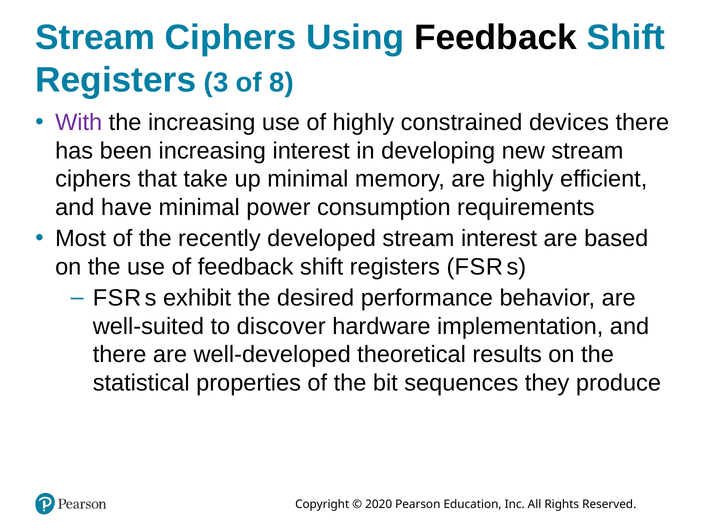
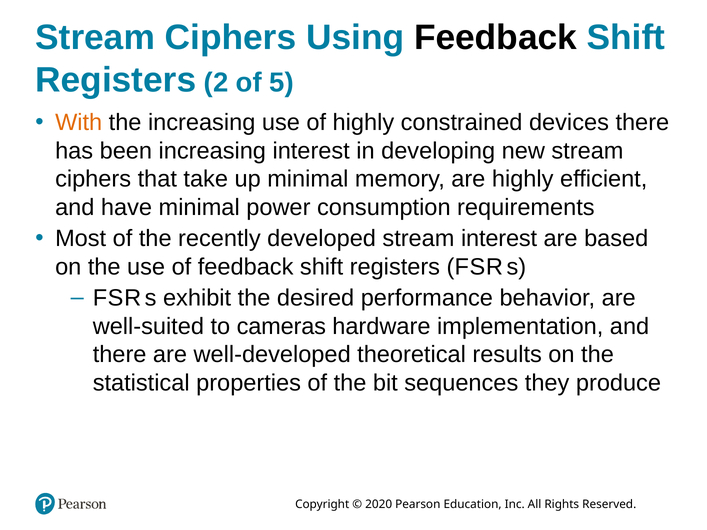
3: 3 -> 2
8: 8 -> 5
With colour: purple -> orange
discover: discover -> cameras
